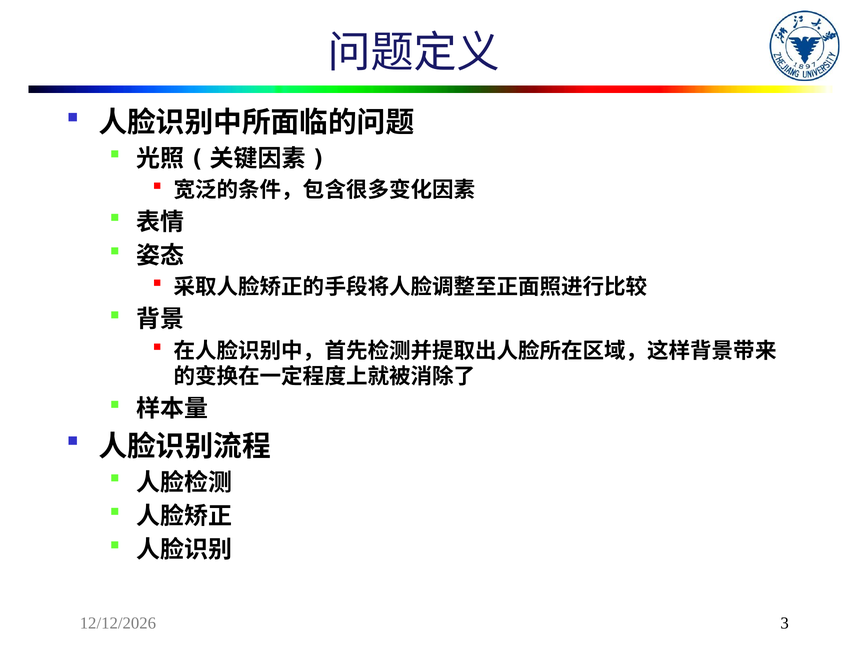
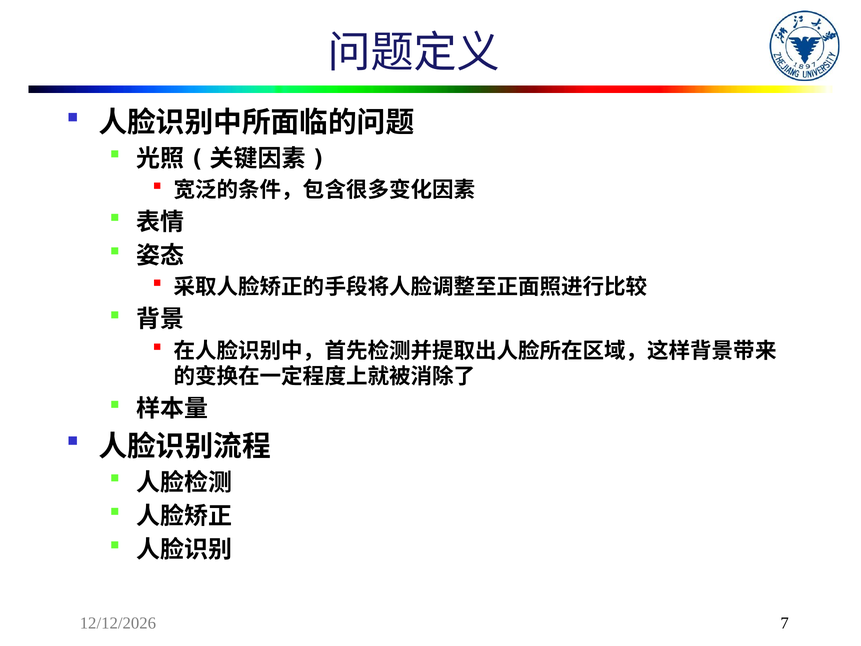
3: 3 -> 7
